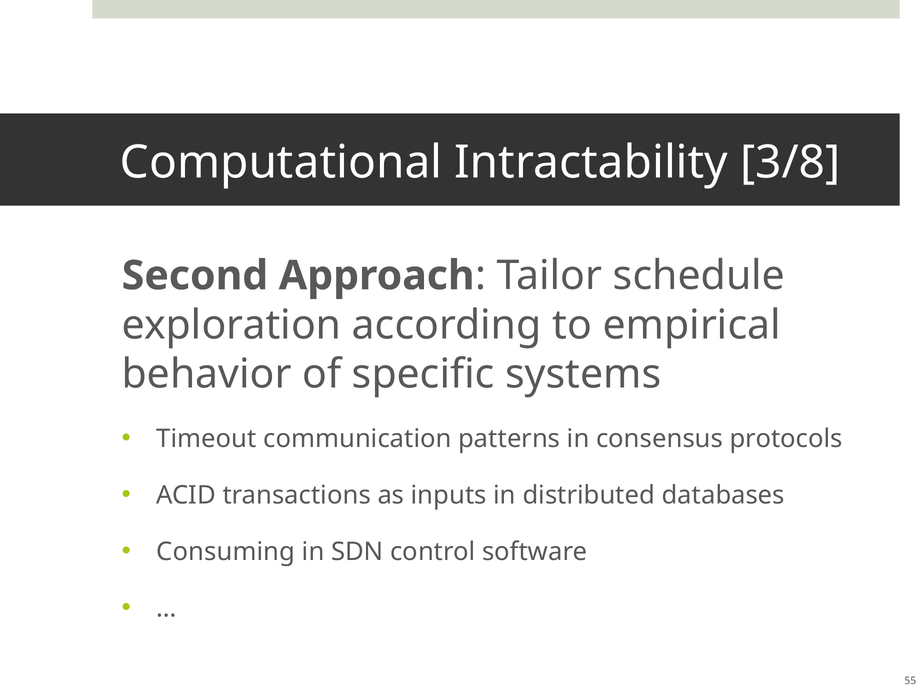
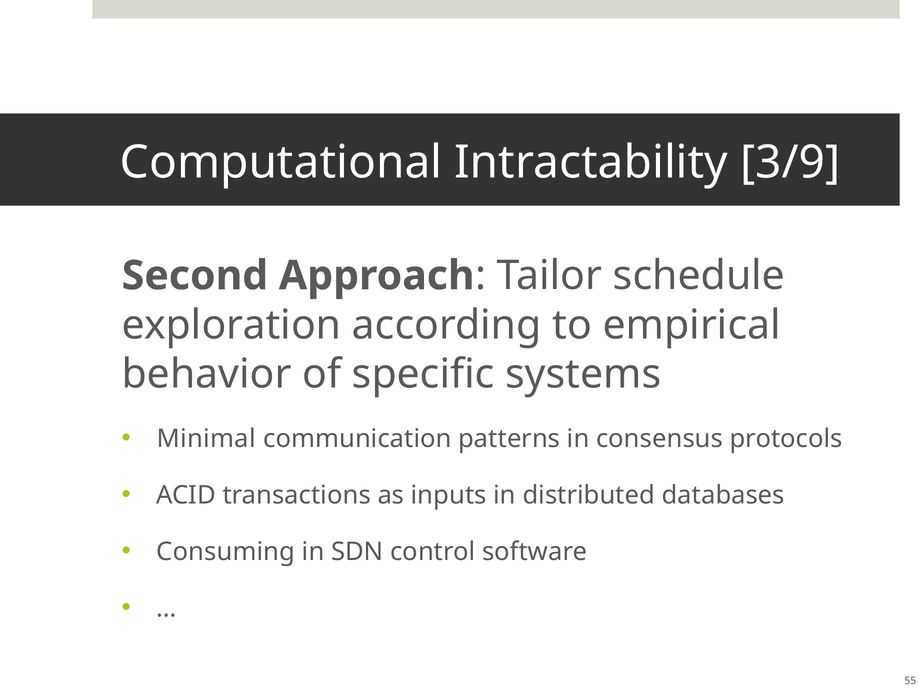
3/8: 3/8 -> 3/9
Timeout: Timeout -> Minimal
